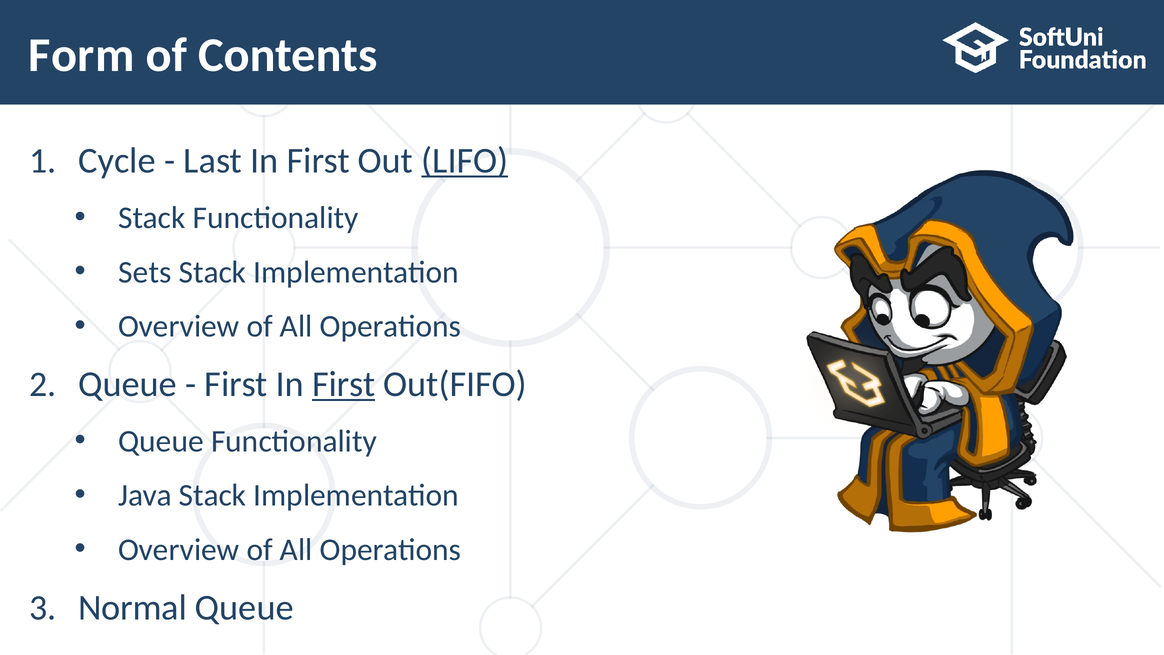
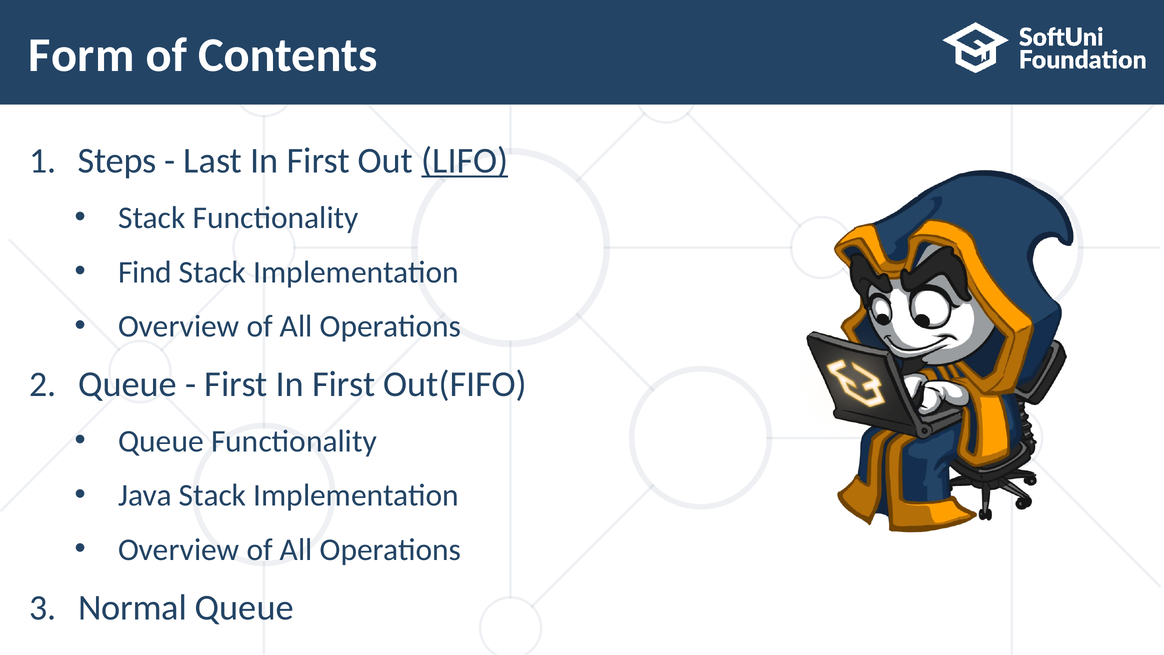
Cycle: Cycle -> Steps
Sets: Sets -> Find
First at (344, 384) underline: present -> none
